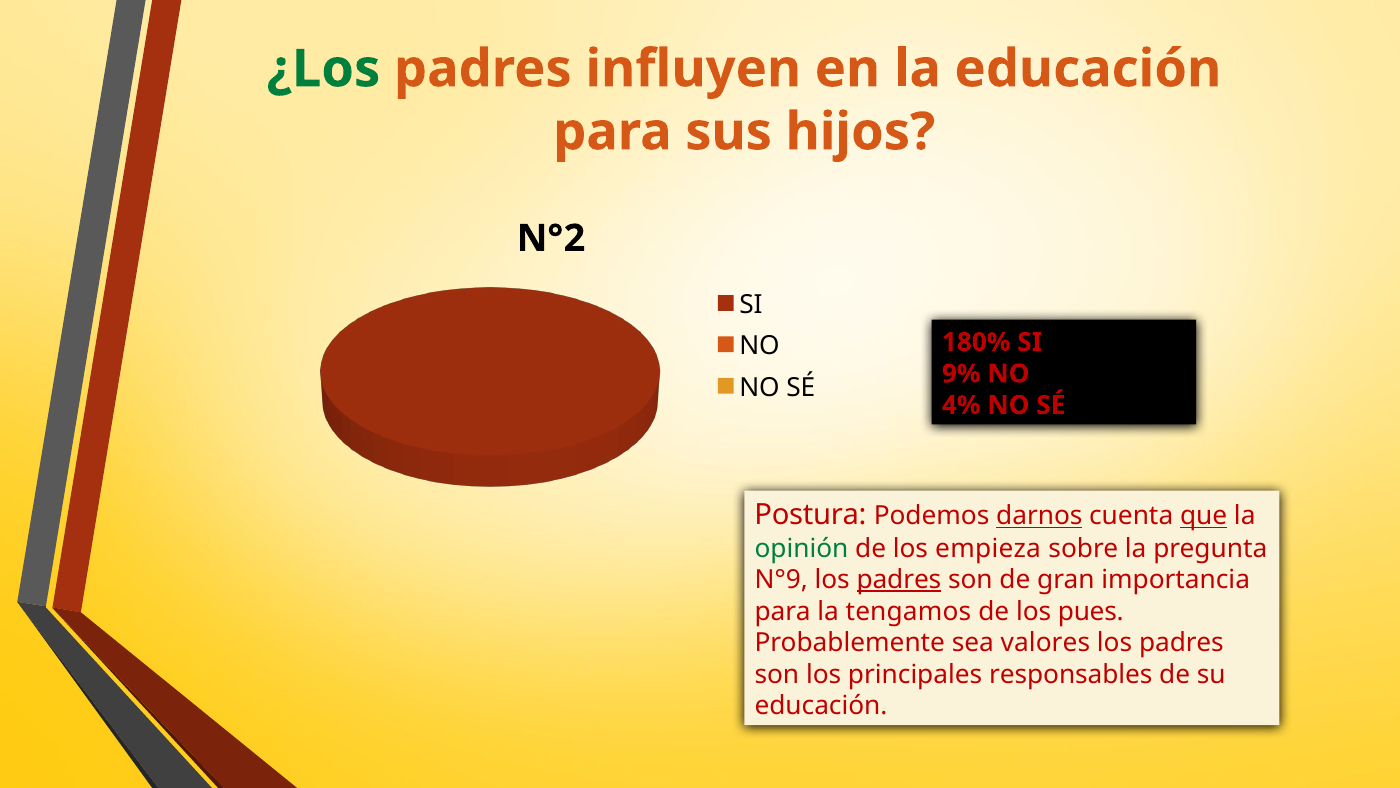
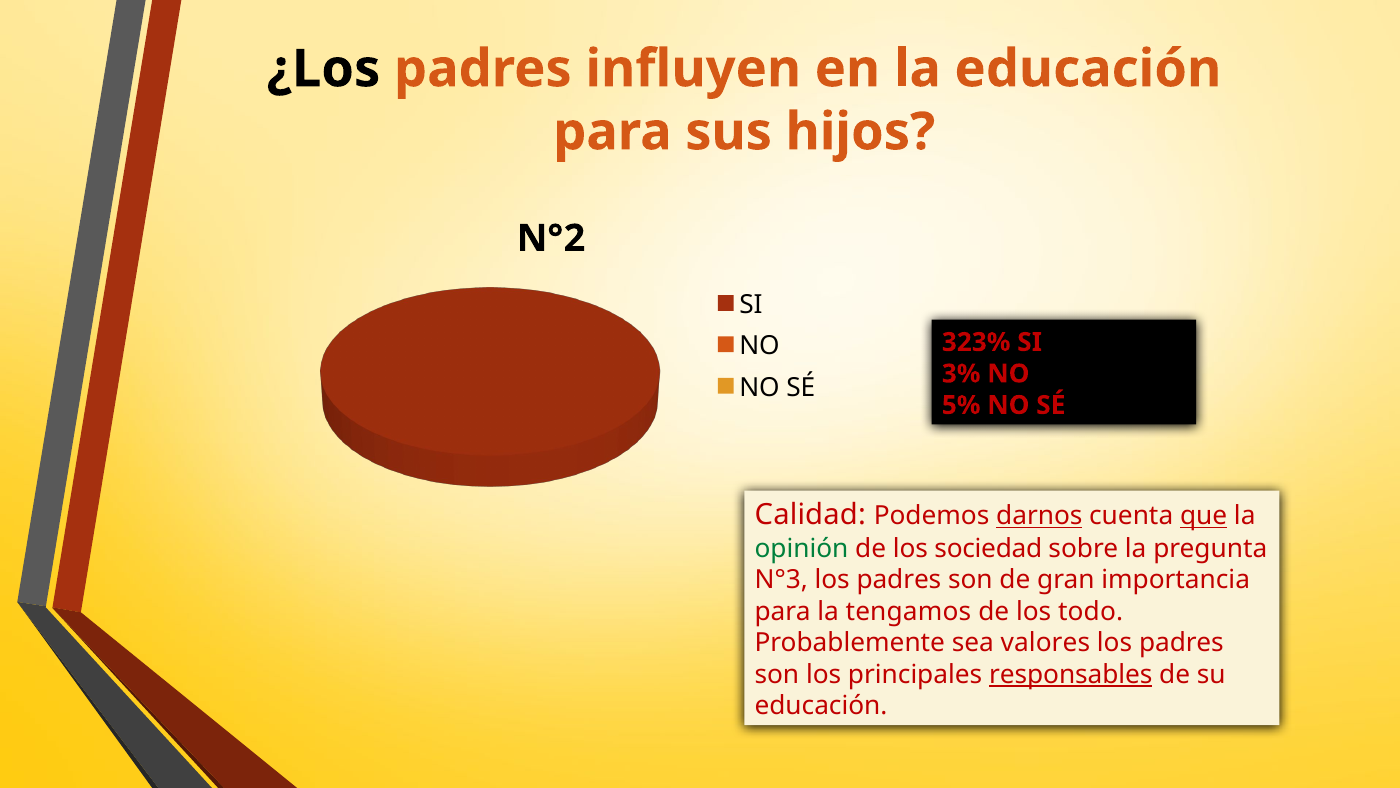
¿Los colour: green -> black
180%: 180% -> 323%
9%: 9% -> 3%
4%: 4% -> 5%
Postura: Postura -> Calidad
empieza: empieza -> sociedad
N°9: N°9 -> N°3
padres at (899, 579) underline: present -> none
pues: pues -> todo
responsables underline: none -> present
